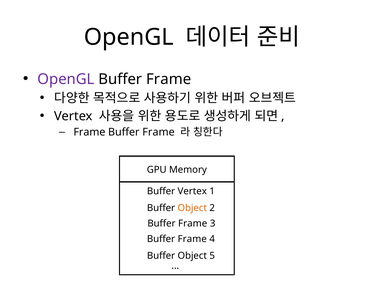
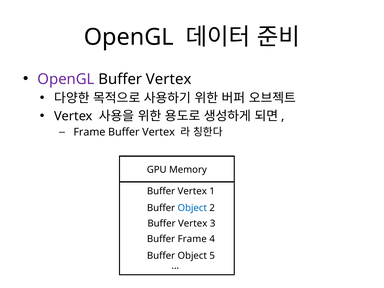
Frame at (169, 79): Frame -> Vertex
Frame at (159, 132): Frame -> Vertex
Object at (192, 208) colour: orange -> blue
Frame at (193, 224): Frame -> Vertex
